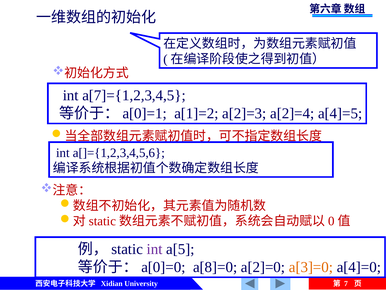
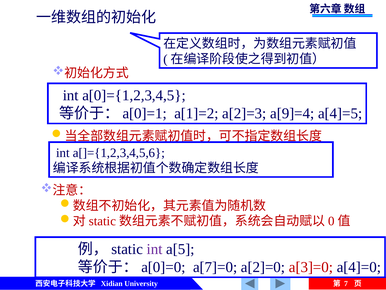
a[7]={1,2,3,4,5: a[7]={1,2,3,4,5 -> a[0]={1,2,3,4,5
a[2]=4: a[2]=4 -> a[9]=4
a[8]=0: a[8]=0 -> a[7]=0
a[3]=0 colour: orange -> red
